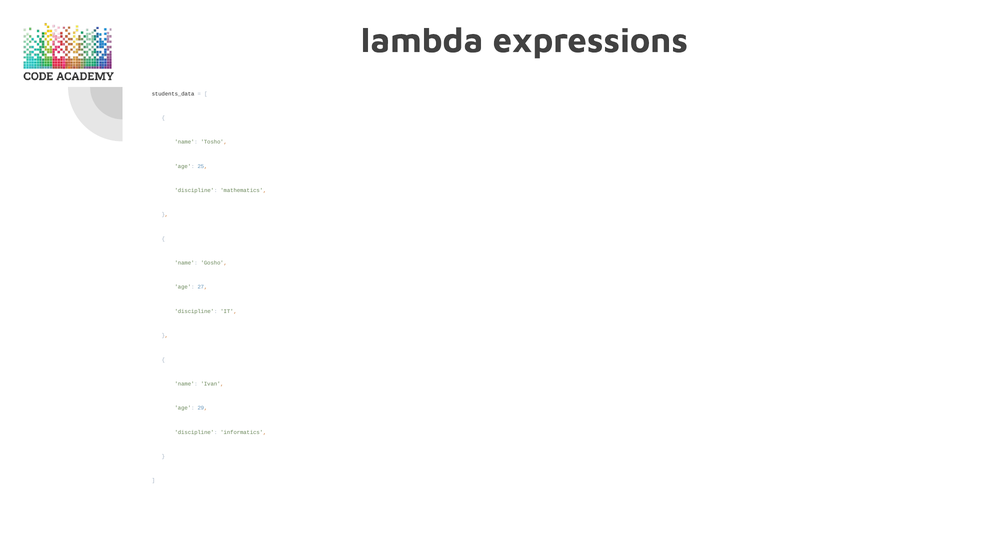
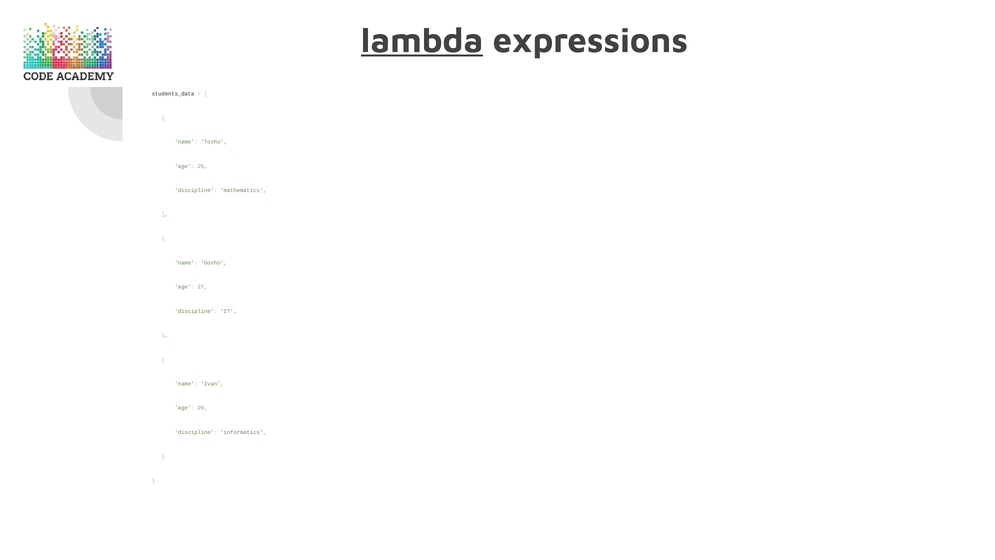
lambda underline: none -> present
